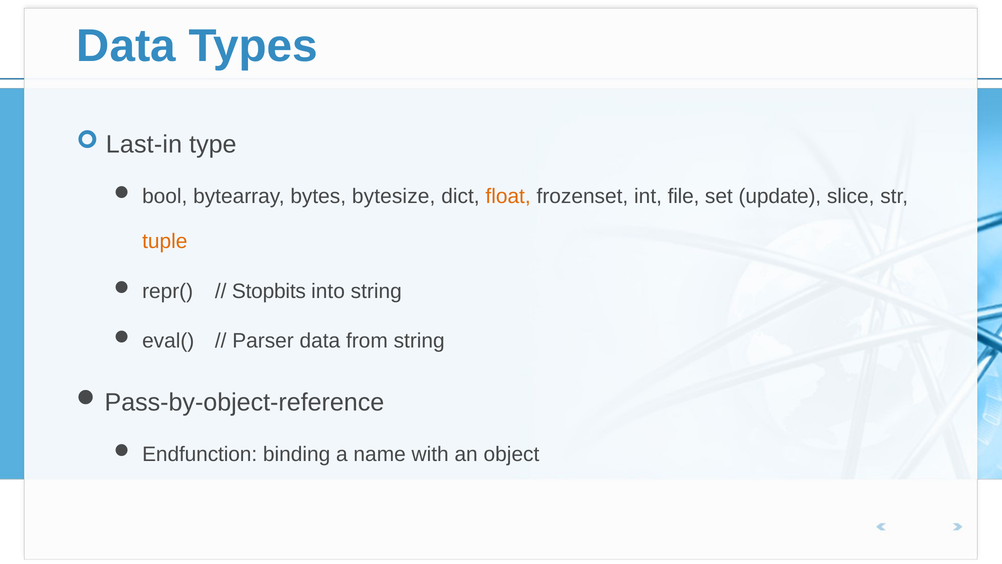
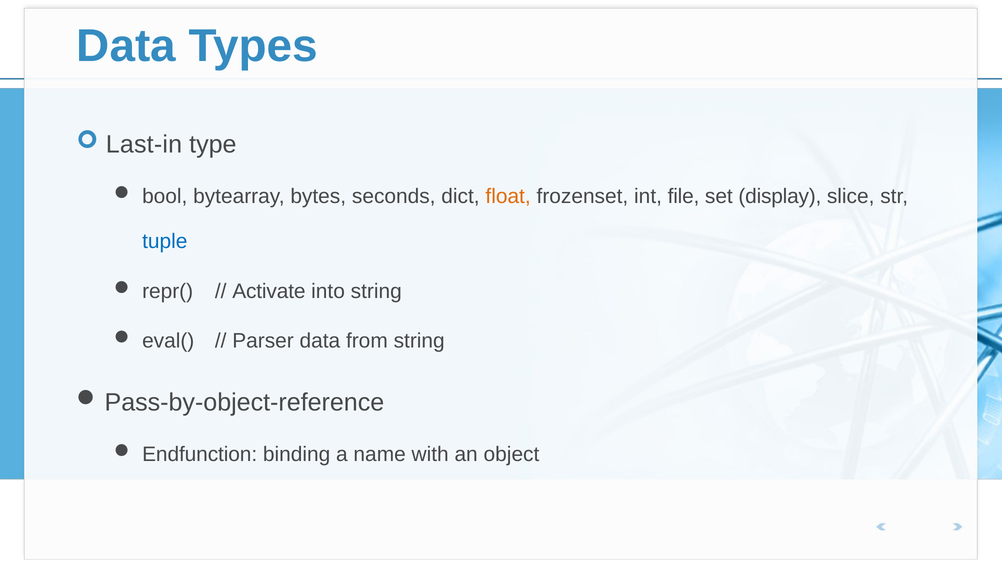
bytesize: bytesize -> seconds
update: update -> display
tuple colour: orange -> blue
Stopbits: Stopbits -> Activate
